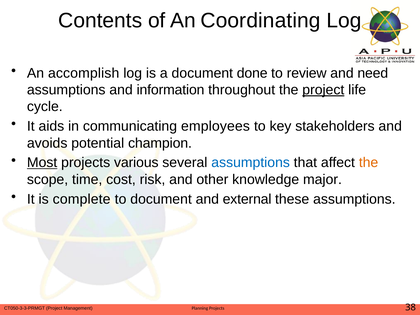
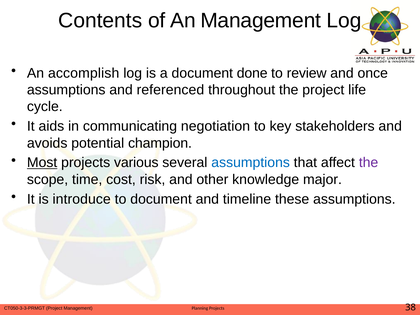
An Coordinating: Coordinating -> Management
need: need -> once
information: information -> referenced
project at (323, 90) underline: present -> none
employees: employees -> negotiation
the at (369, 163) colour: orange -> purple
complete: complete -> introduce
external: external -> timeline
